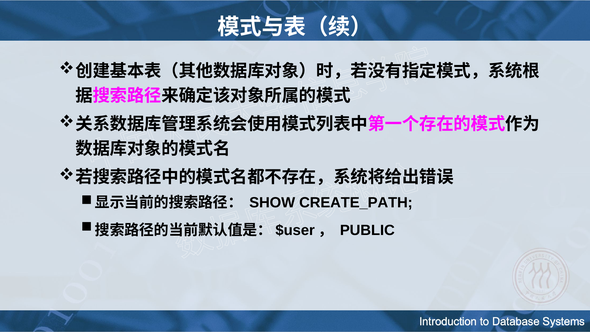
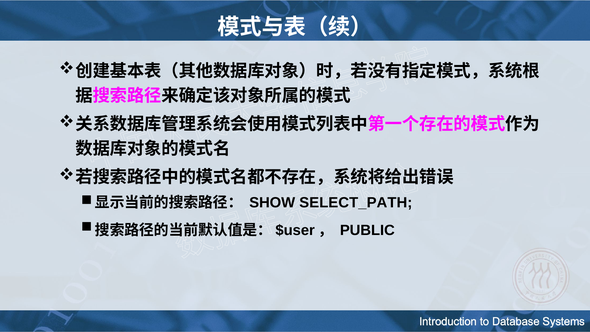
CREATE_PATH: CREATE_PATH -> SELECT_PATH
